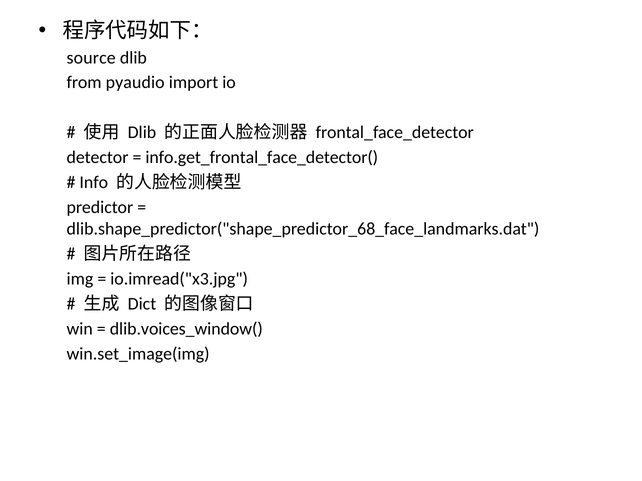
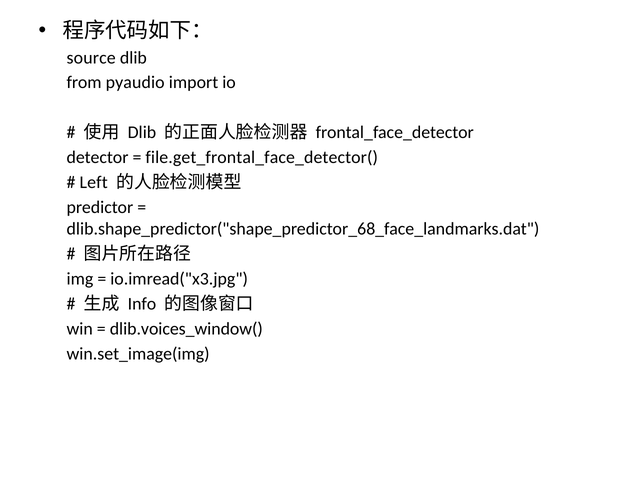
info.get_frontal_face_detector(: info.get_frontal_face_detector( -> file.get_frontal_face_detector(
Info: Info -> Left
Dict: Dict -> Info
